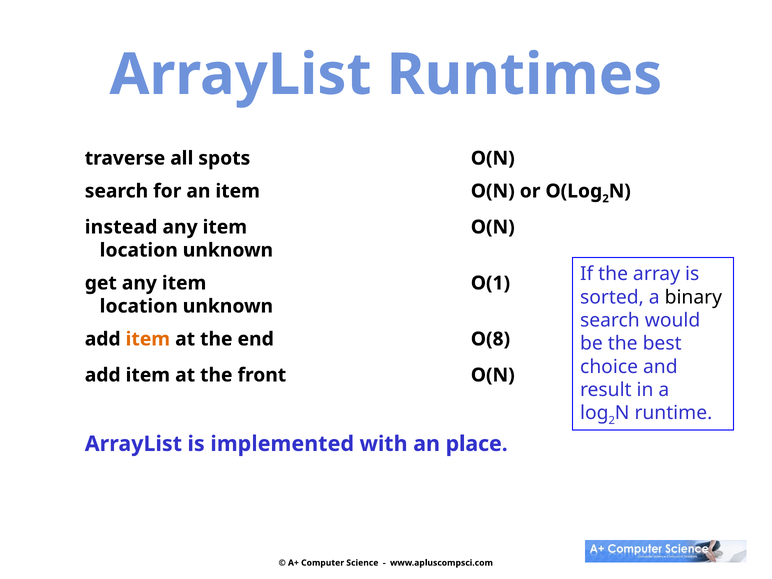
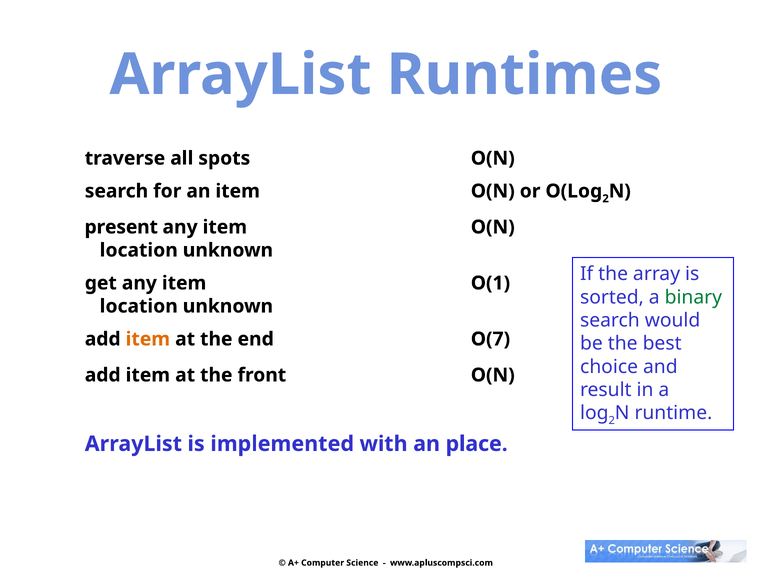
instead: instead -> present
binary colour: black -> green
O(8: O(8 -> O(7
